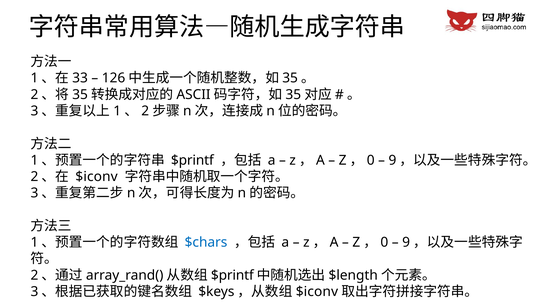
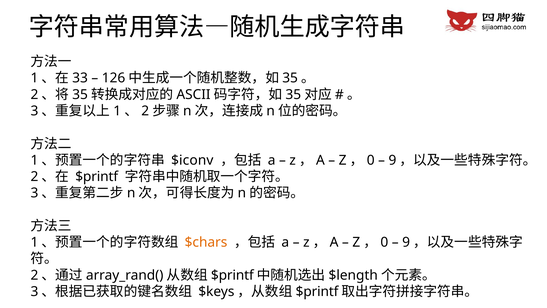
$printf at (192, 160): $printf -> $iconv
$iconv at (97, 176): $iconv -> $printf
$chars colour: blue -> orange
$iconv at (317, 291): $iconv -> $printf
